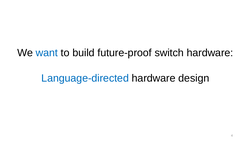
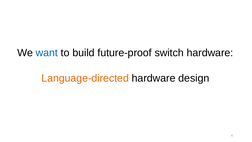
Language-directed colour: blue -> orange
